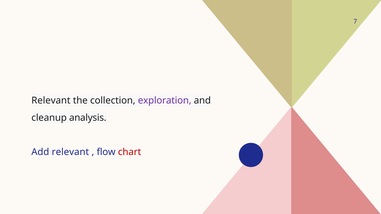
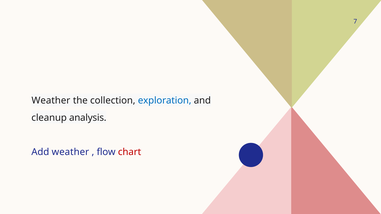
Relevant at (51, 101): Relevant -> Weather
exploration colour: purple -> blue
Add relevant: relevant -> weather
